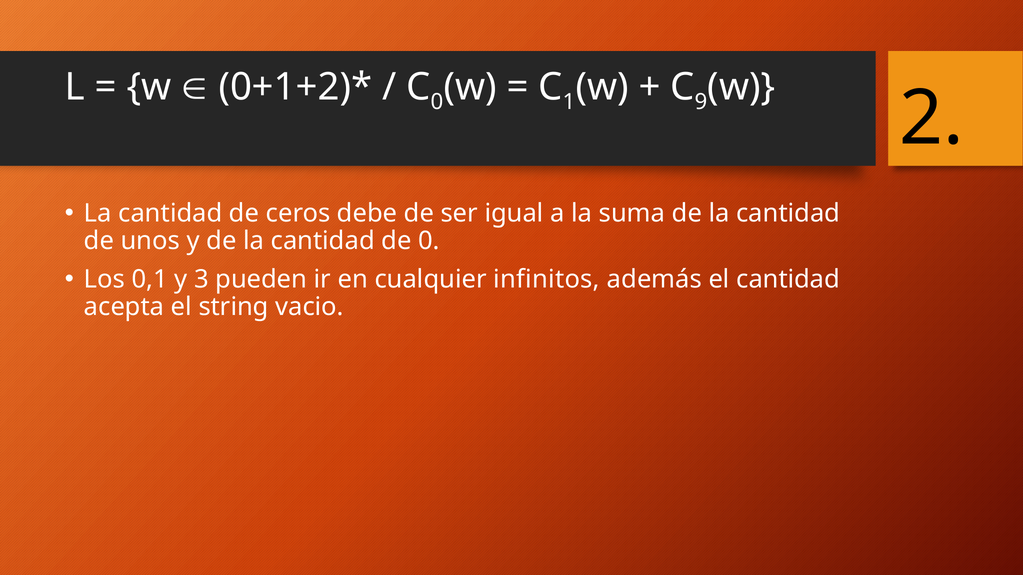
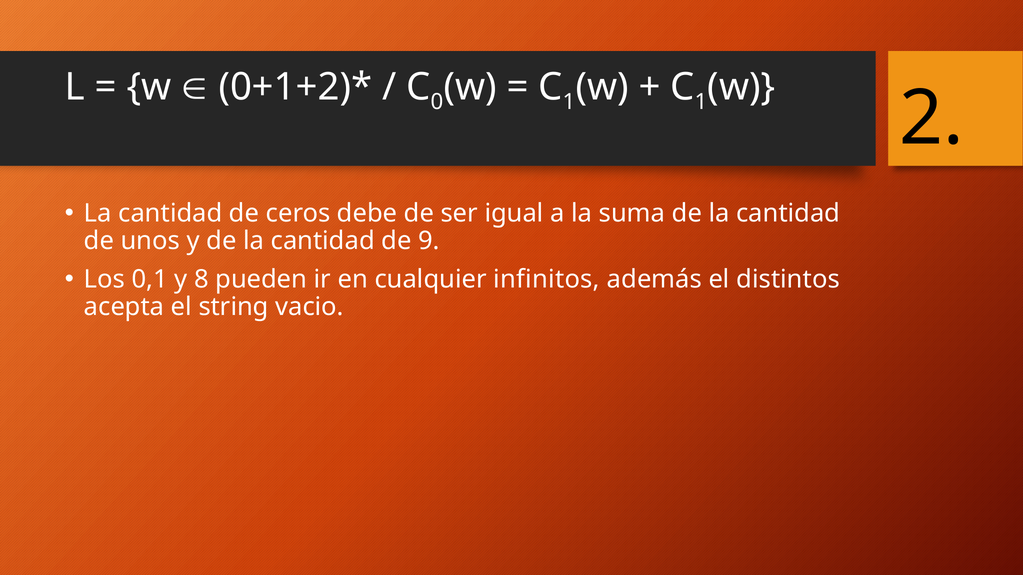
9 at (701, 102): 9 -> 1
de 0: 0 -> 9
3: 3 -> 8
el cantidad: cantidad -> distintos
